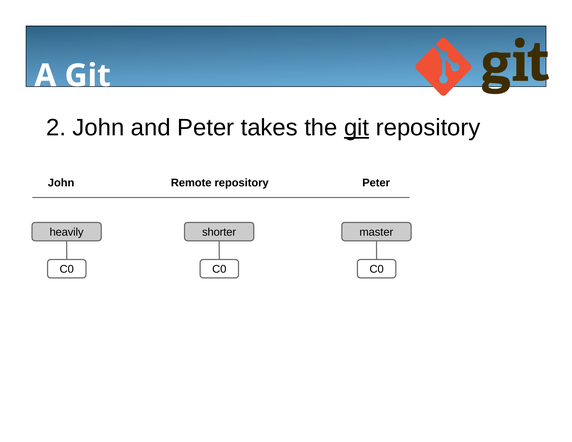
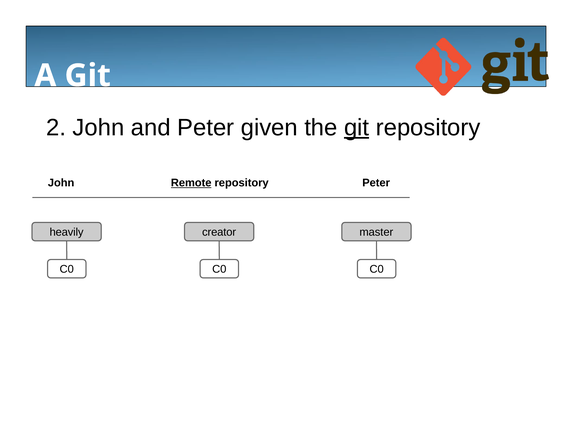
takes: takes -> given
Remote underline: none -> present
shorter: shorter -> creator
